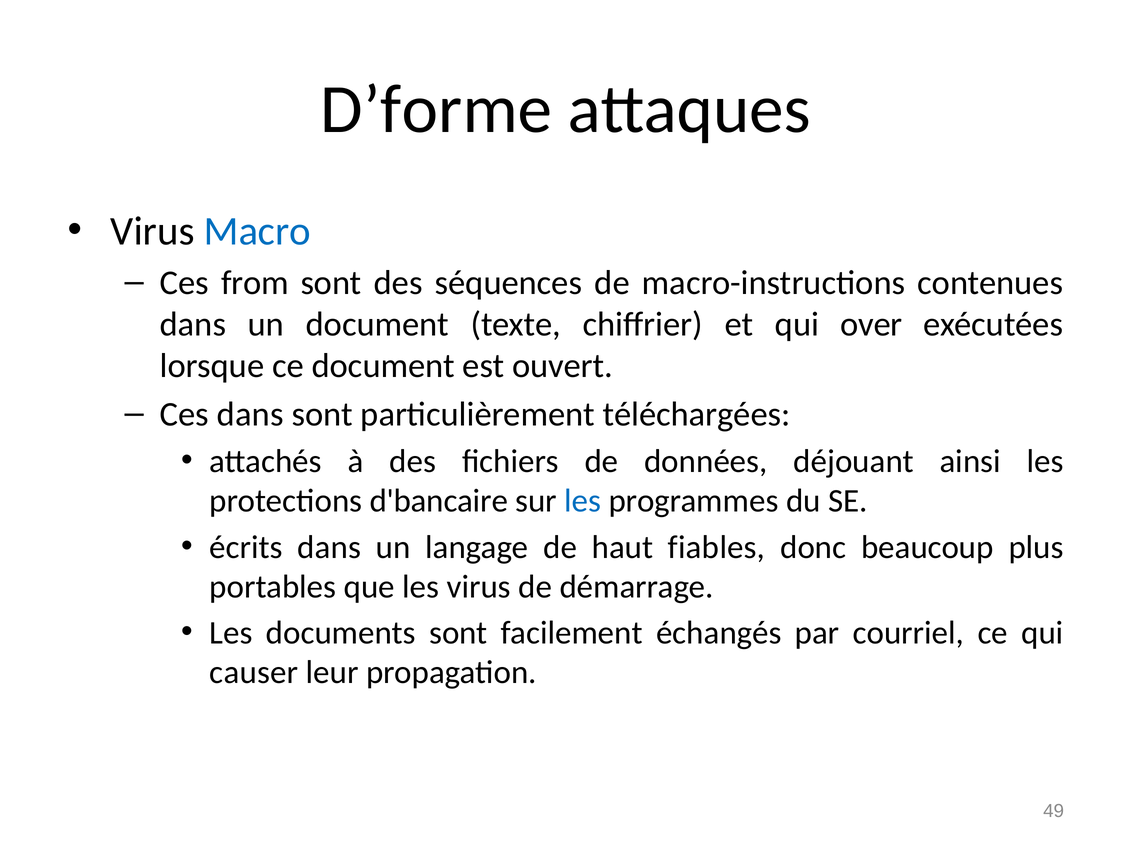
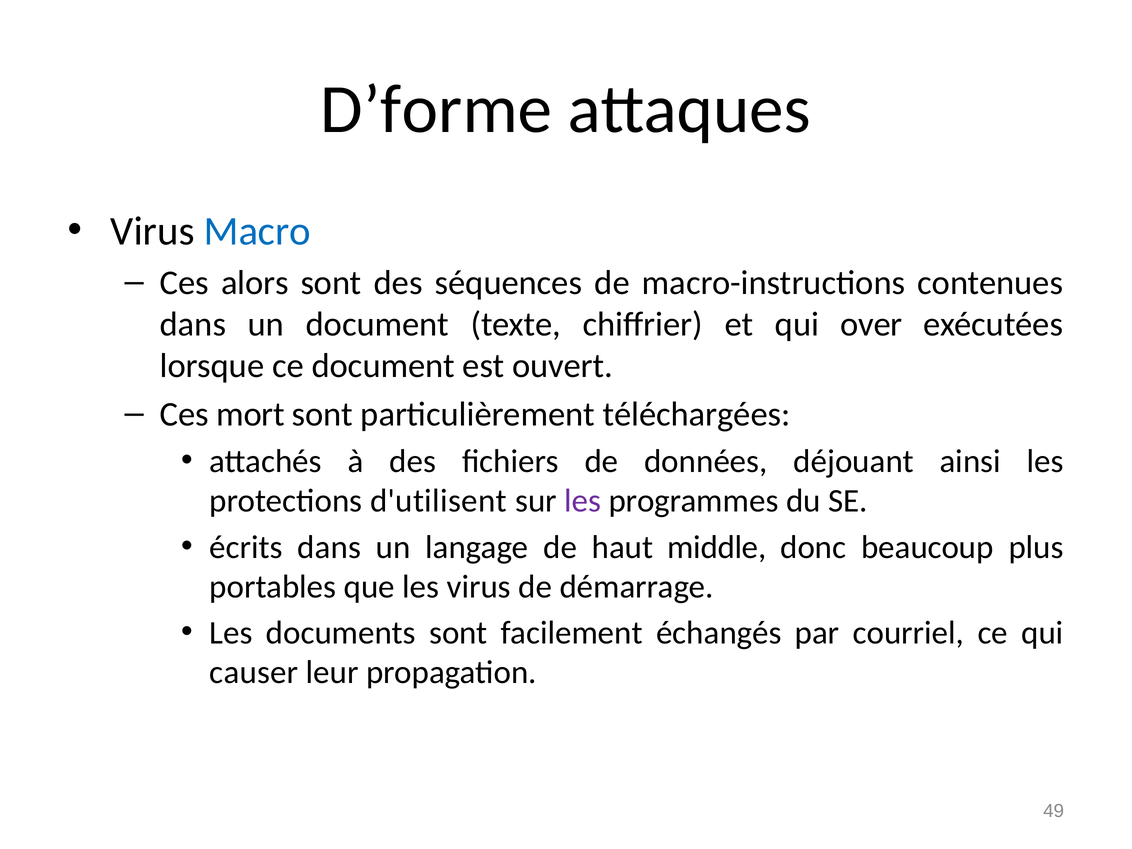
from: from -> alors
Ces dans: dans -> mort
d'bancaire: d'bancaire -> d'utilisent
les at (583, 501) colour: blue -> purple
fiables: fiables -> middle
